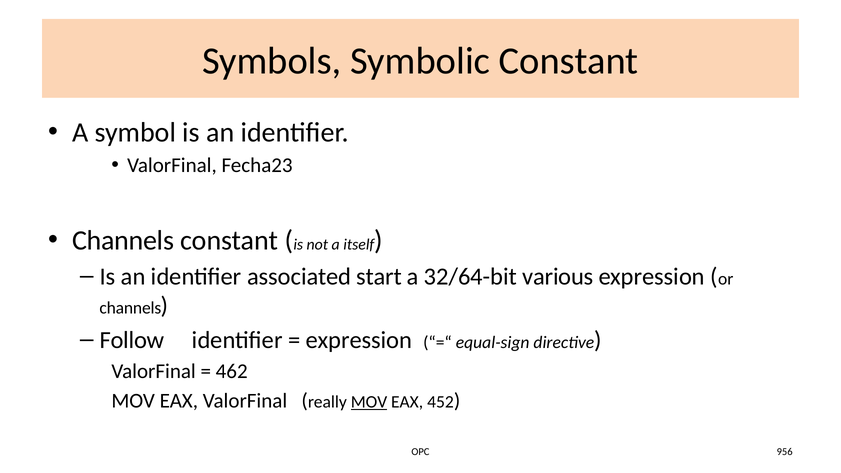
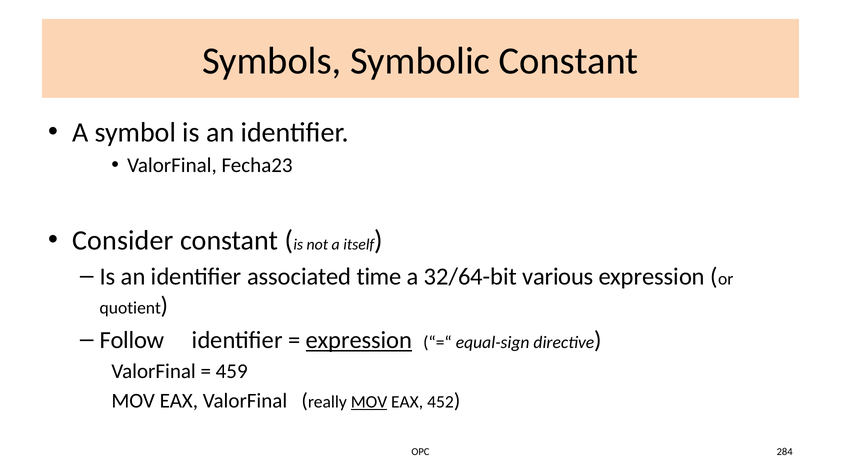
Channels at (123, 240): Channels -> Consider
start: start -> time
channels at (130, 308): channels -> quotient
expression at (359, 340) underline: none -> present
462: 462 -> 459
956: 956 -> 284
